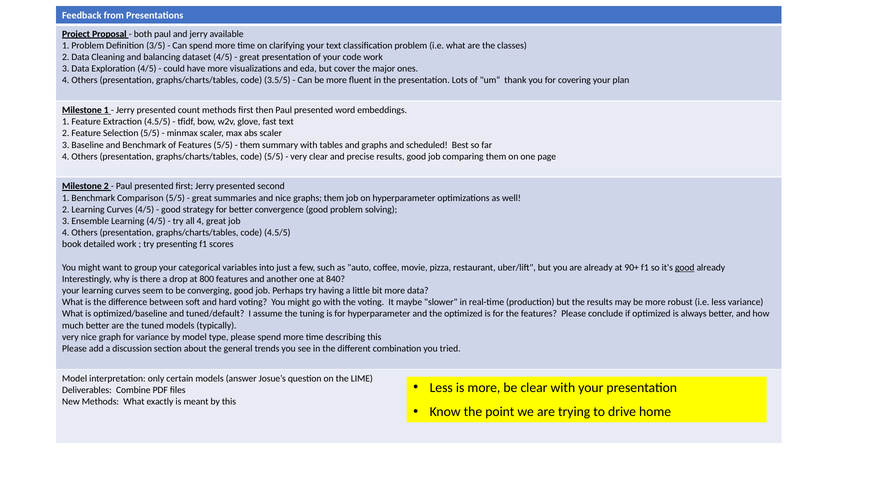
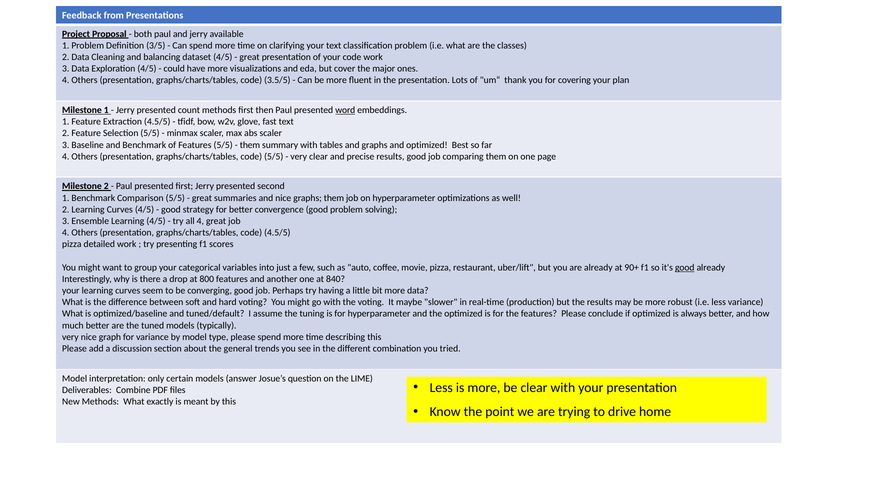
word underline: none -> present
and scheduled: scheduled -> optimized
book at (72, 244): book -> pizza
